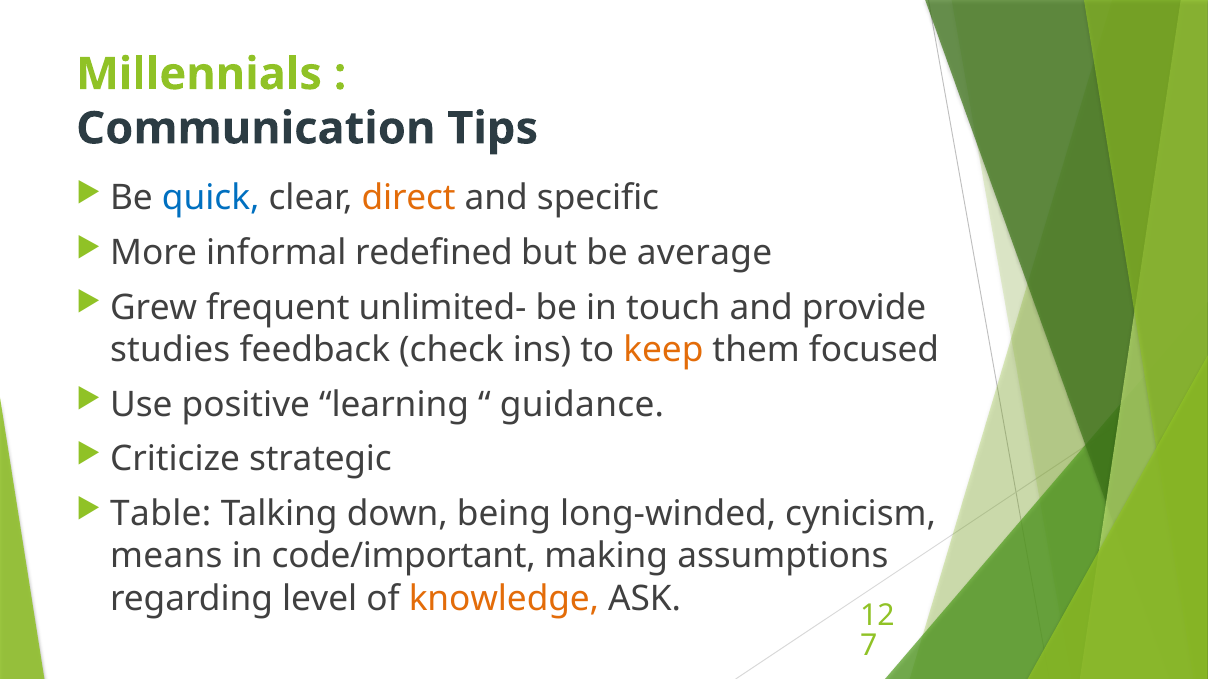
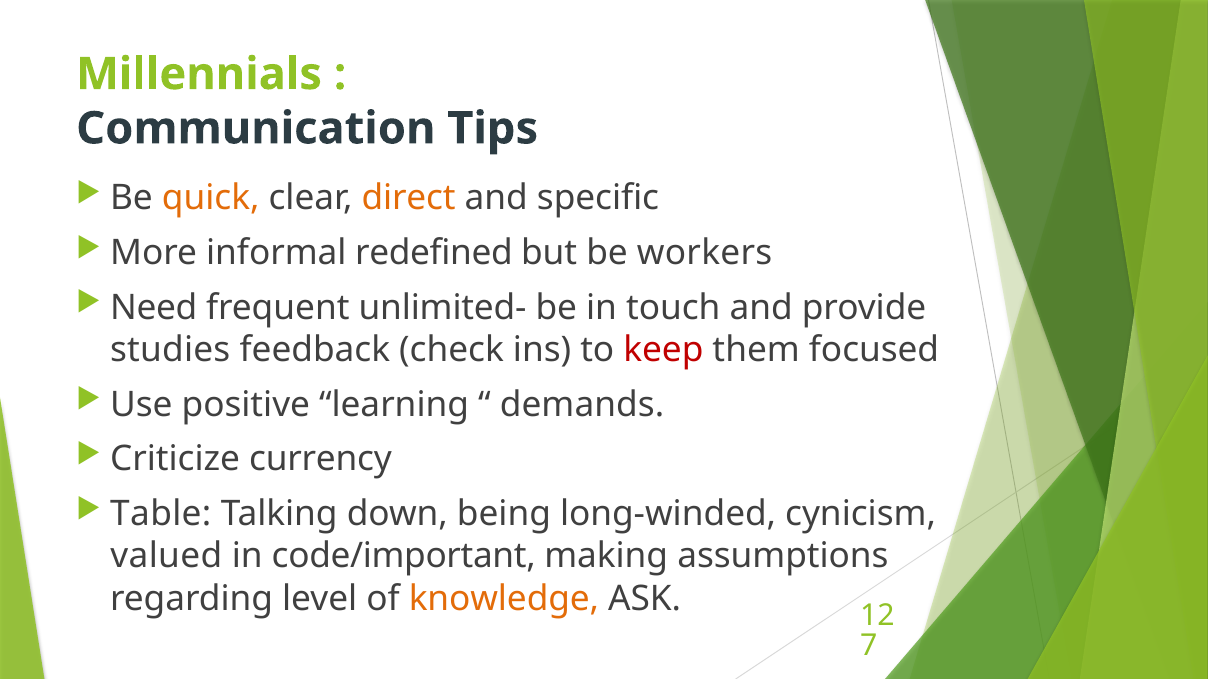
quick colour: blue -> orange
average: average -> workers
Grew: Grew -> Need
keep colour: orange -> red
guidance: guidance -> demands
strategic: strategic -> currency
means: means -> valued
